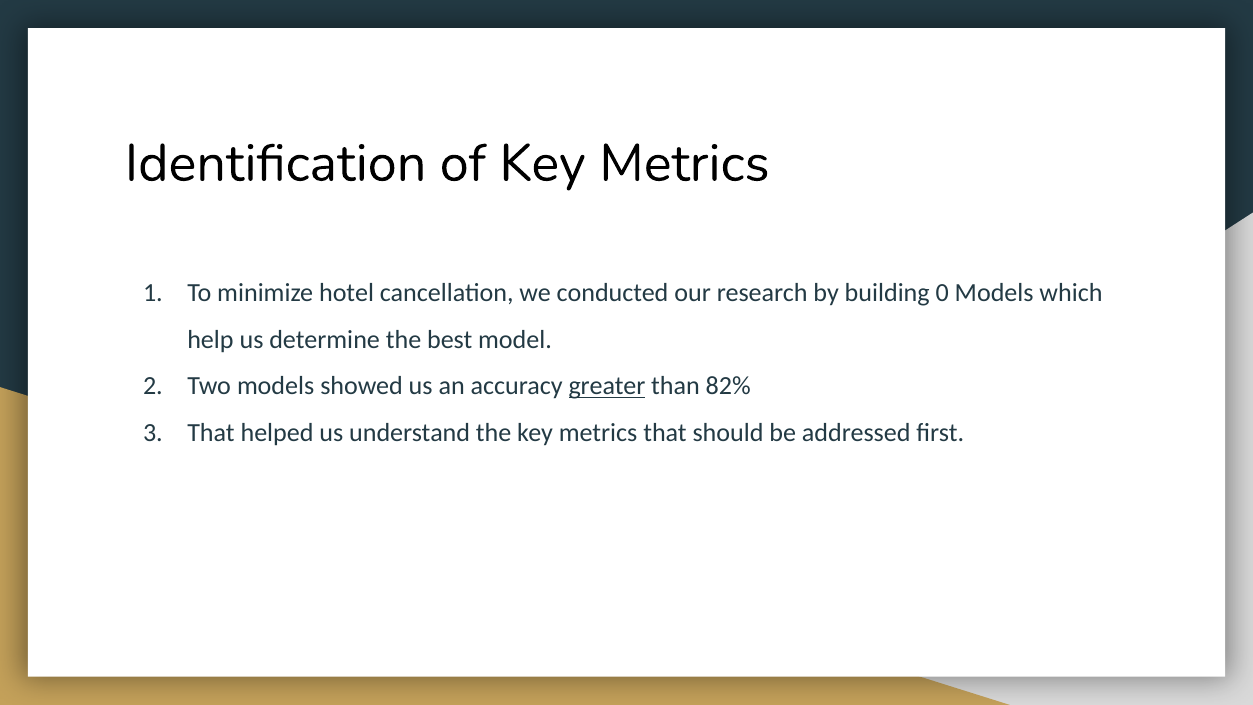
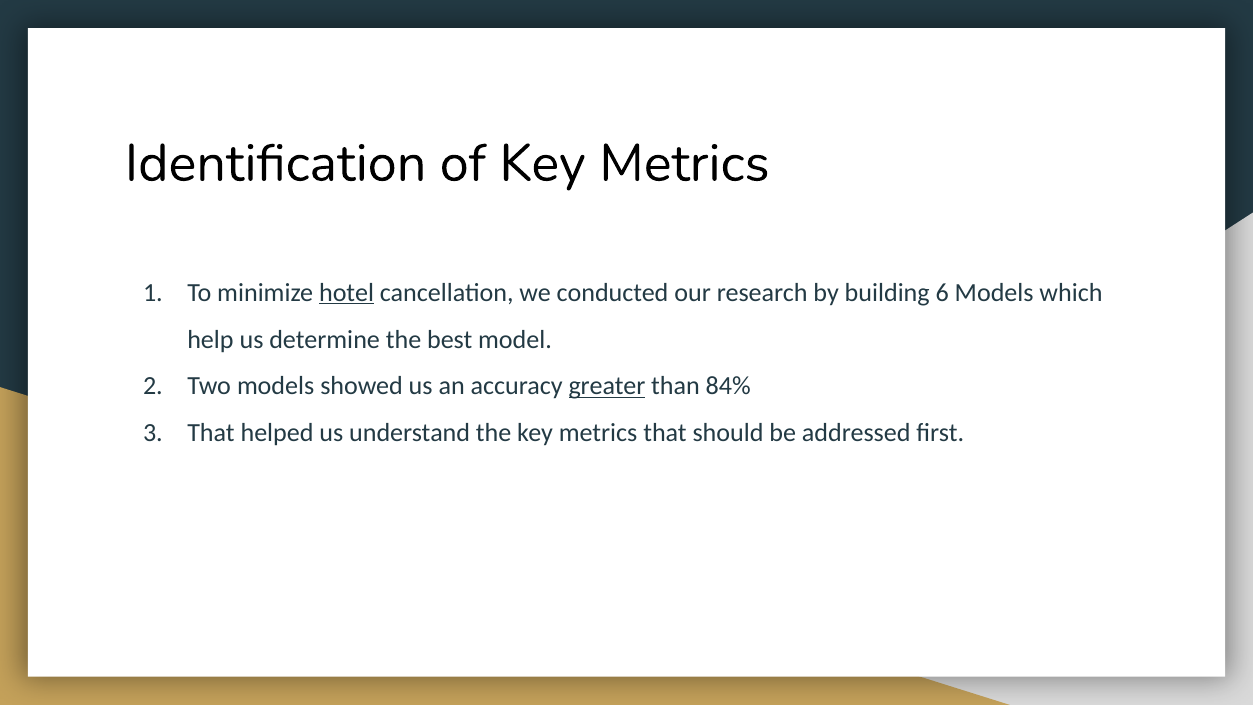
hotel underline: none -> present
0: 0 -> 6
82%: 82% -> 84%
